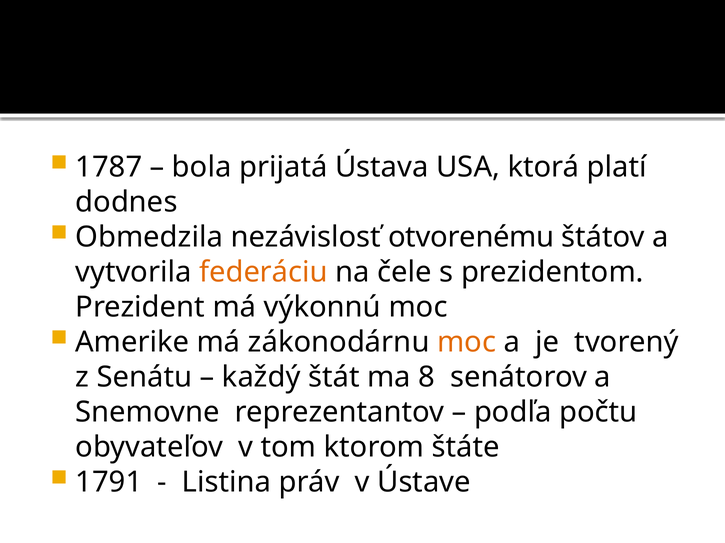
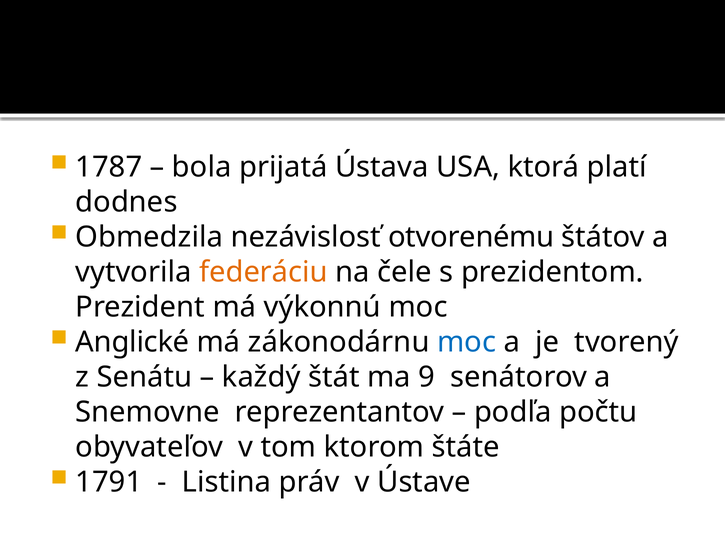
Amerike: Amerike -> Anglické
moc at (467, 343) colour: orange -> blue
8: 8 -> 9
